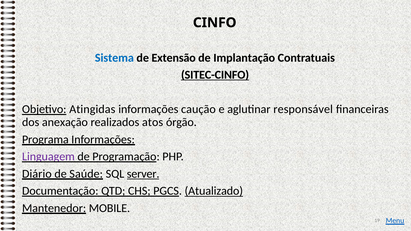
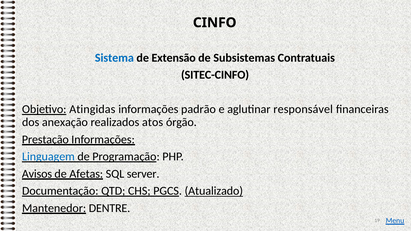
Implantação: Implantação -> Subsistemas
SITEC-CINFO underline: present -> none
caução: caução -> padrão
Programa: Programa -> Prestação
Linguagem colour: purple -> blue
Diário: Diário -> Avisos
Saúde: Saúde -> Afetas
server underline: present -> none
MOBILE: MOBILE -> DENTRE
